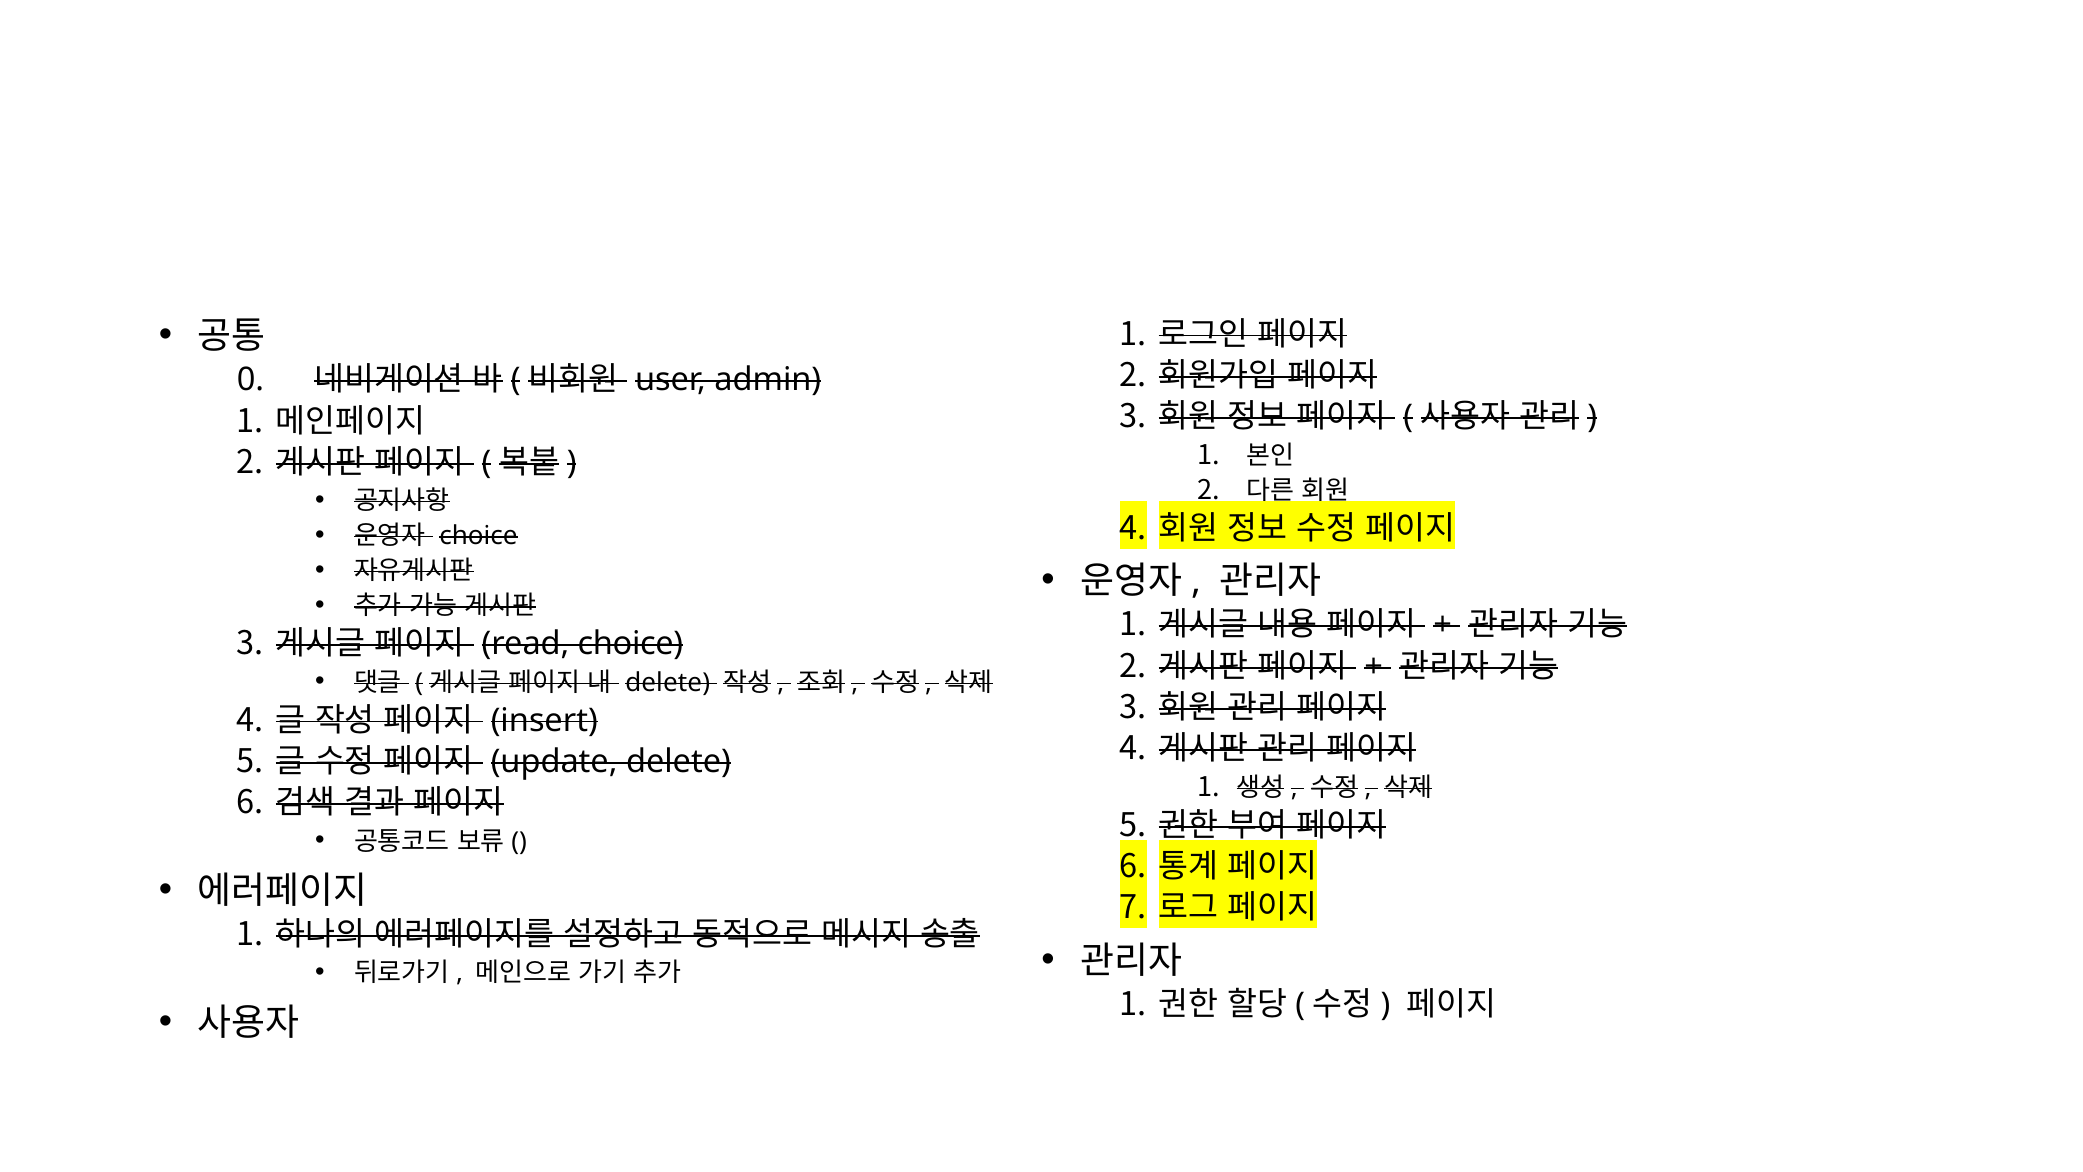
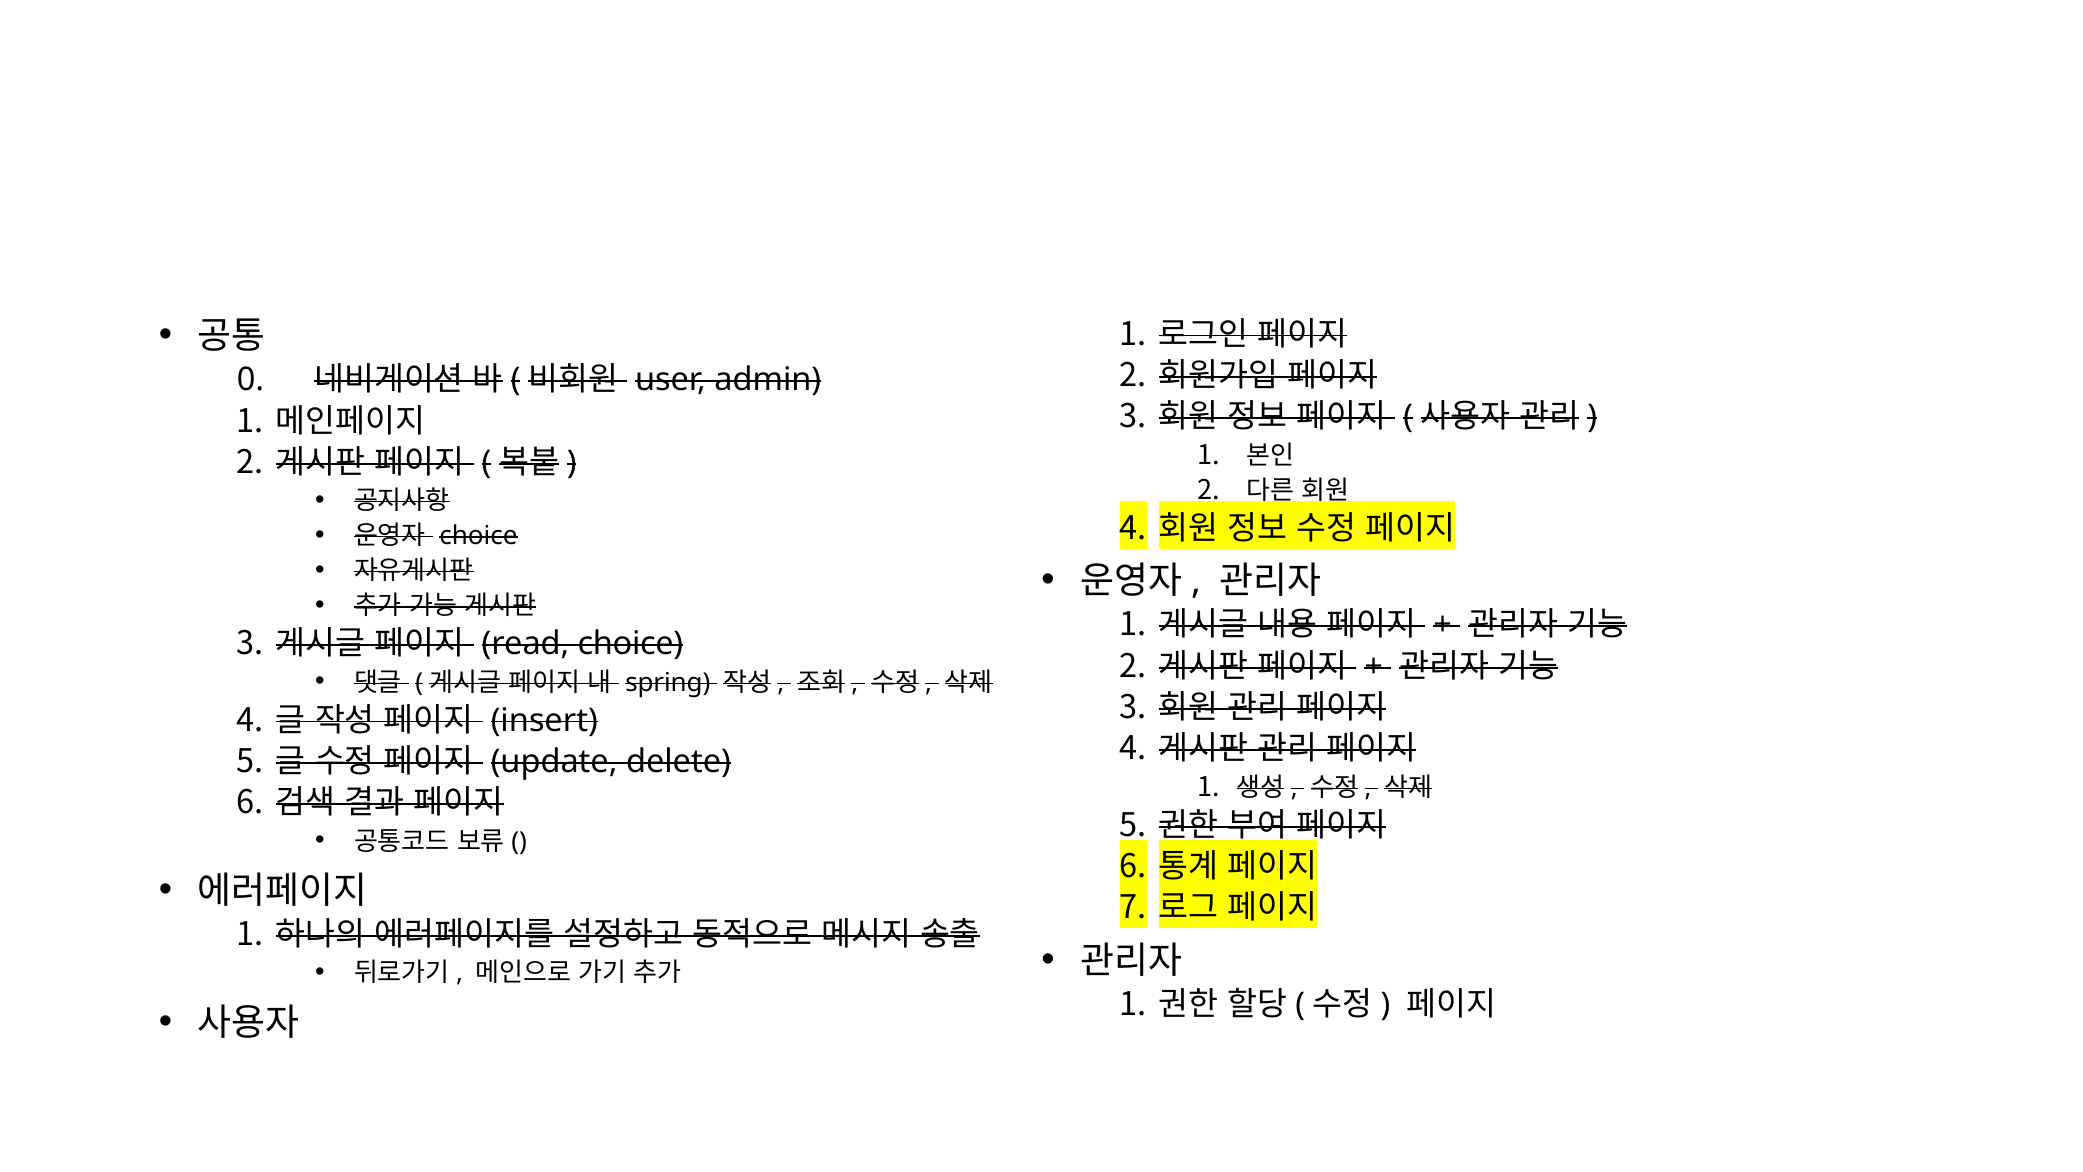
delete at (668, 682): delete -> spring
